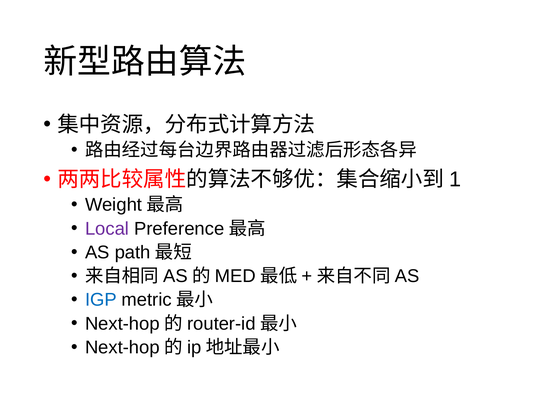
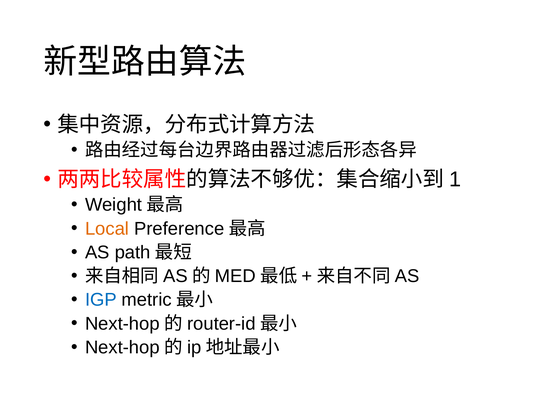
Local colour: purple -> orange
